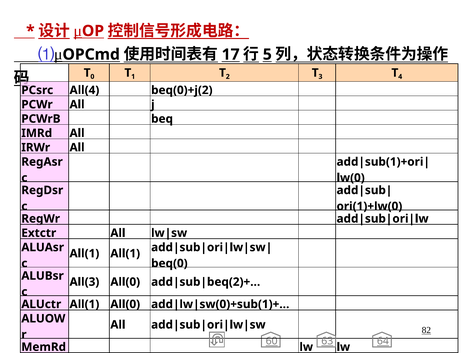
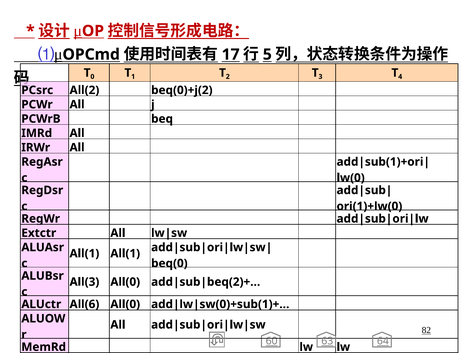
All(4: All(4 -> All(2
All(1 at (84, 304): All(1 -> All(6
